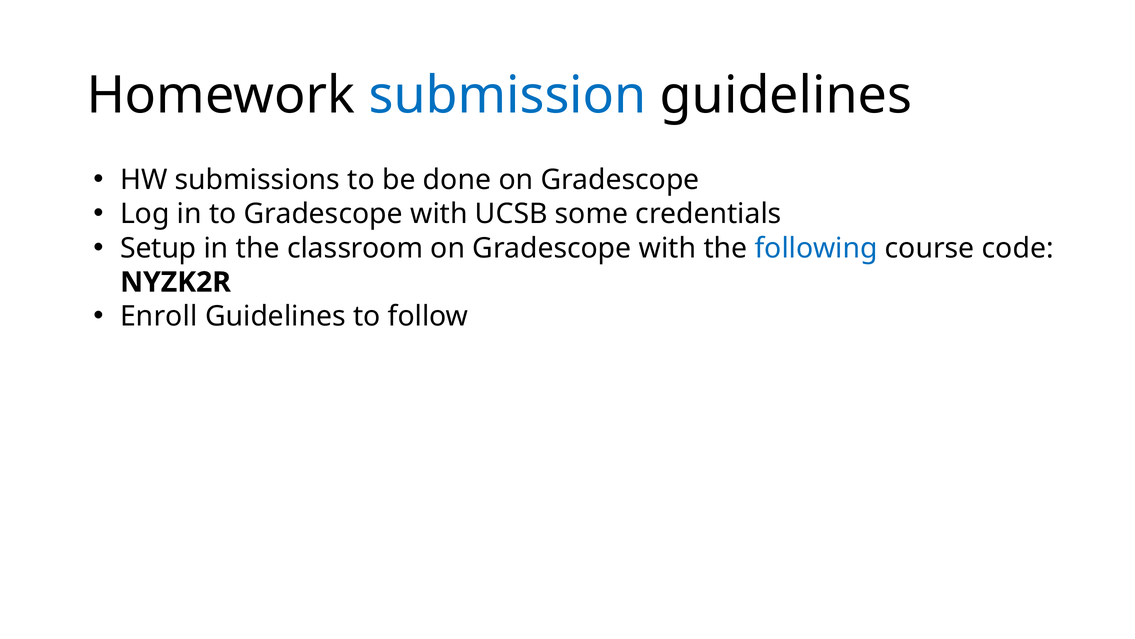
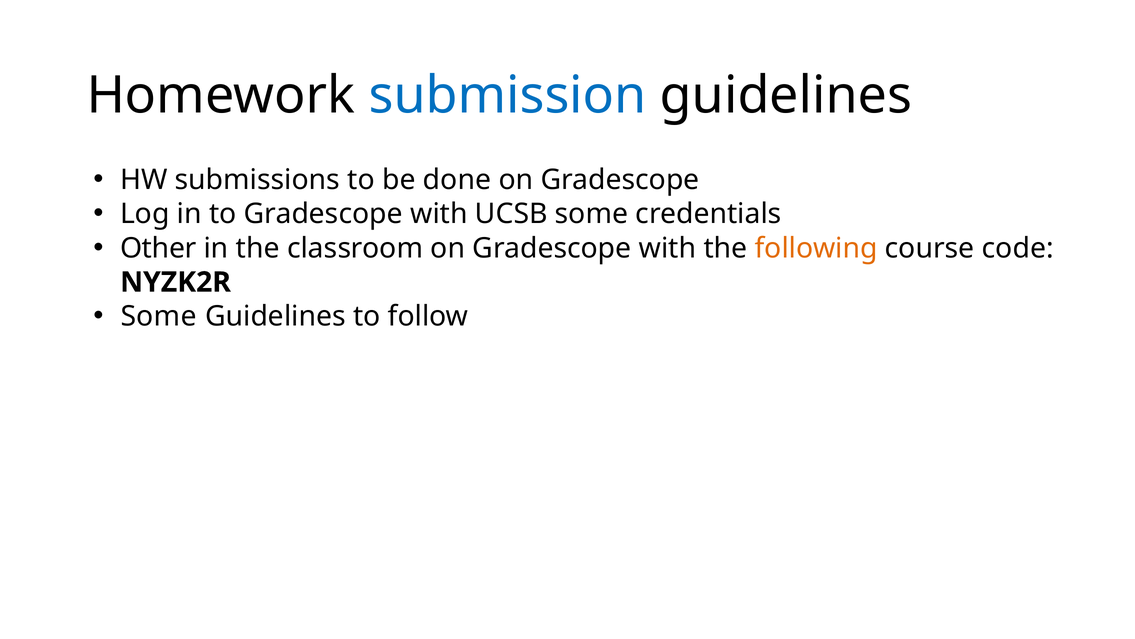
Setup: Setup -> Other
following colour: blue -> orange
Enroll at (159, 316): Enroll -> Some
